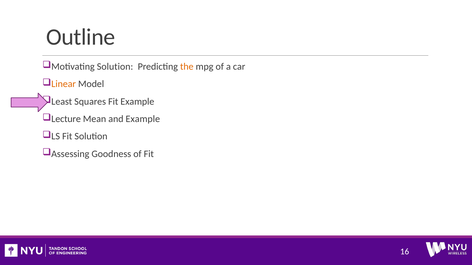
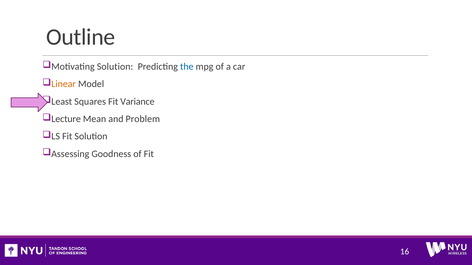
the colour: orange -> blue
Fit Example: Example -> Variance
and Example: Example -> Problem
